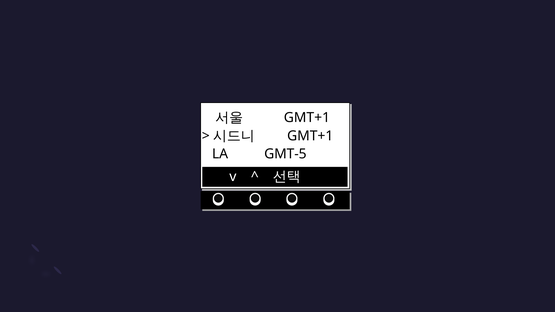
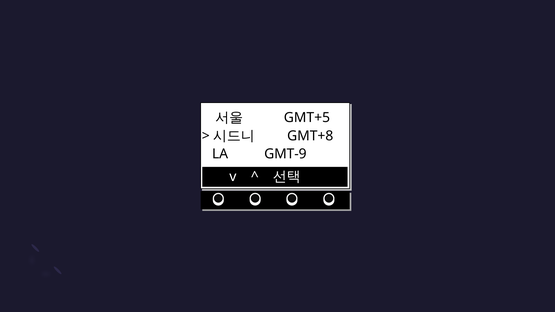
GMT+1 at (307, 118): GMT+1 -> GMT+5
GMT+1 at (310, 136): GMT+1 -> GMT+8
GMT-5: GMT-5 -> GMT-9
